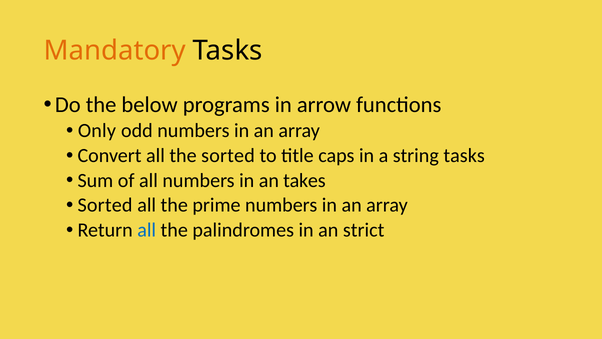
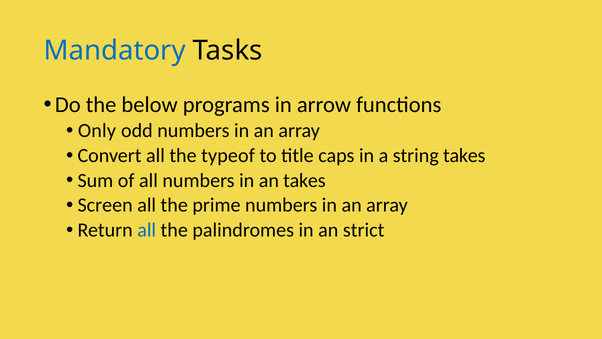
Mandatory colour: orange -> blue
the sorted: sorted -> typeof
string tasks: tasks -> takes
Sorted at (105, 205): Sorted -> Screen
